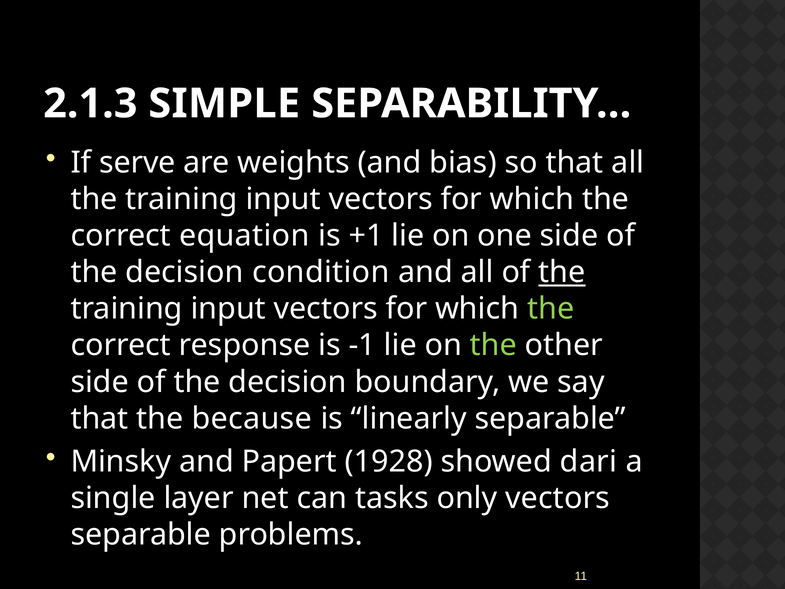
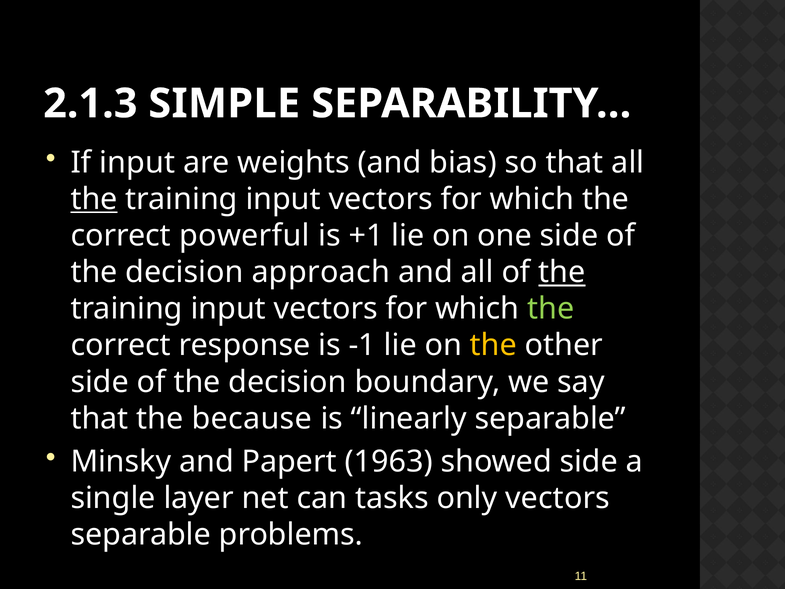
If serve: serve -> input
the at (94, 199) underline: none -> present
equation: equation -> powerful
condition: condition -> approach
the at (493, 345) colour: light green -> yellow
1928: 1928 -> 1963
showed dari: dari -> side
